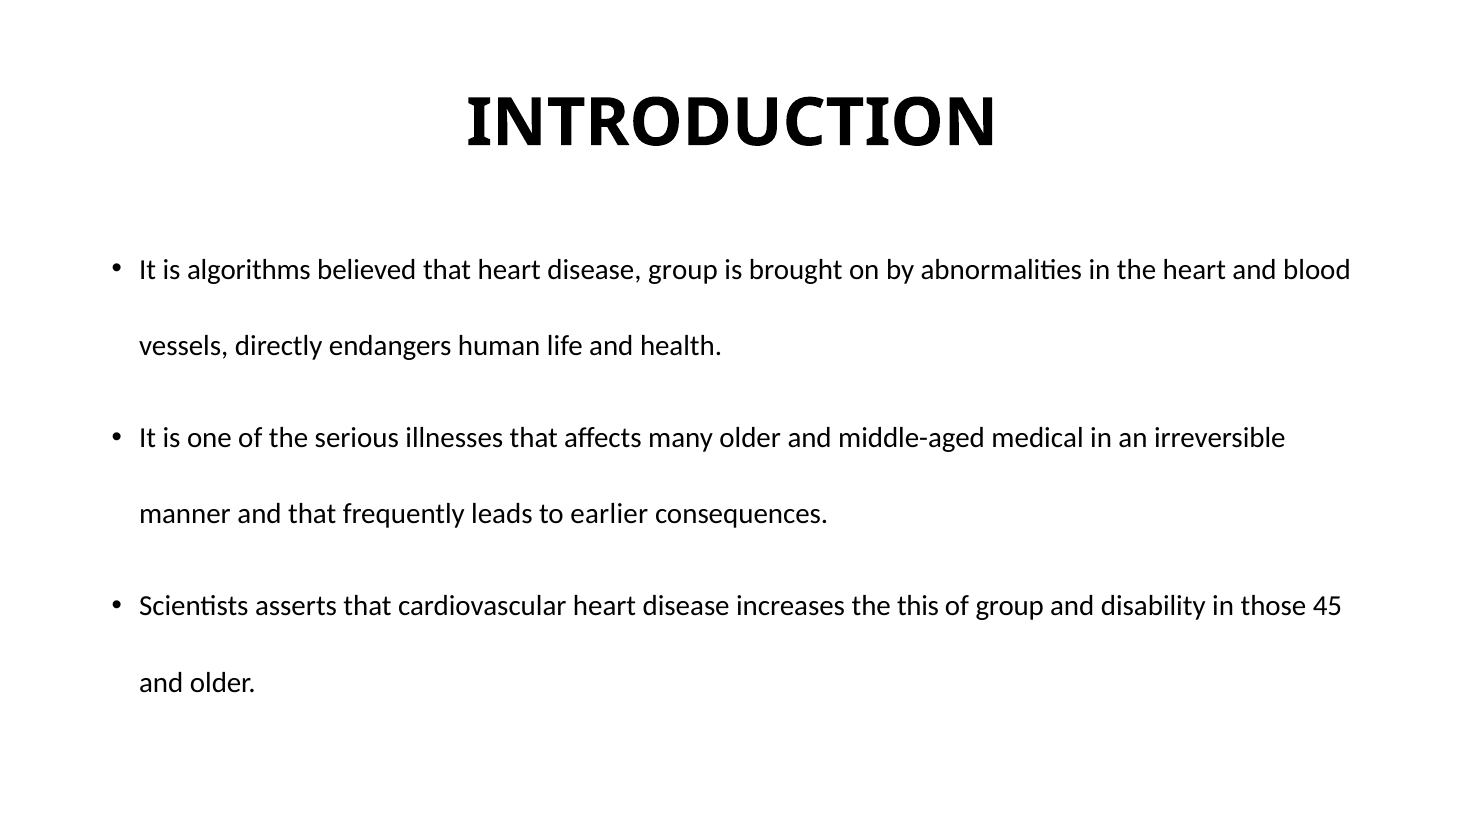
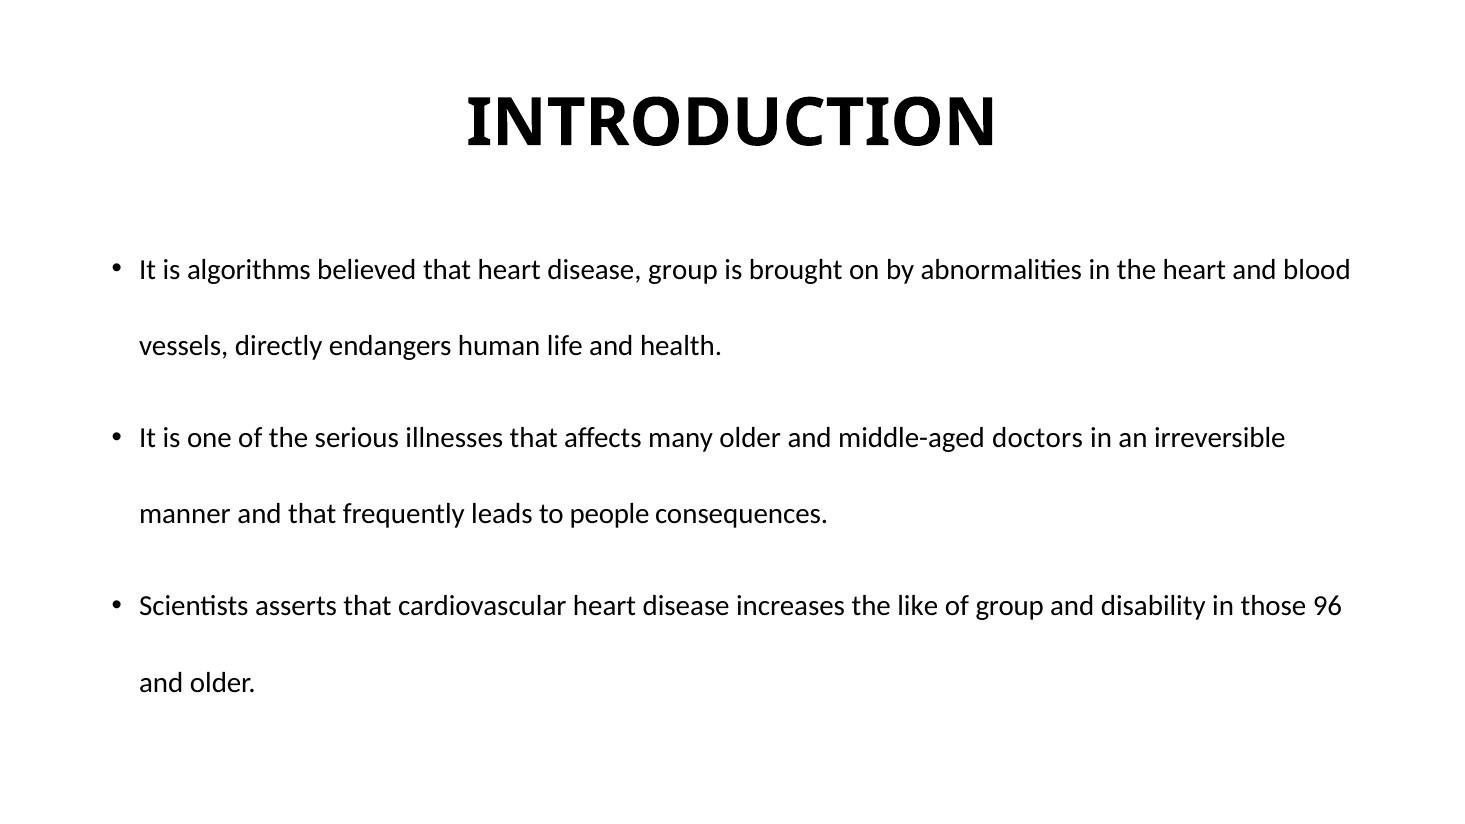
medical: medical -> doctors
earlier: earlier -> people
this: this -> like
45: 45 -> 96
